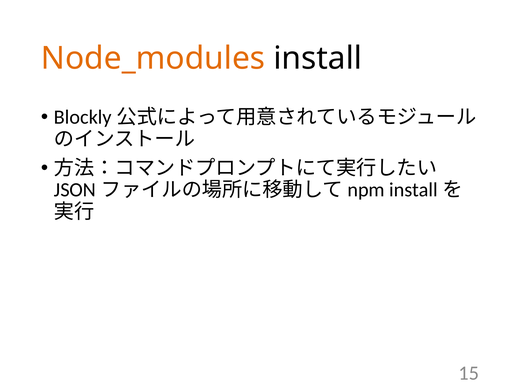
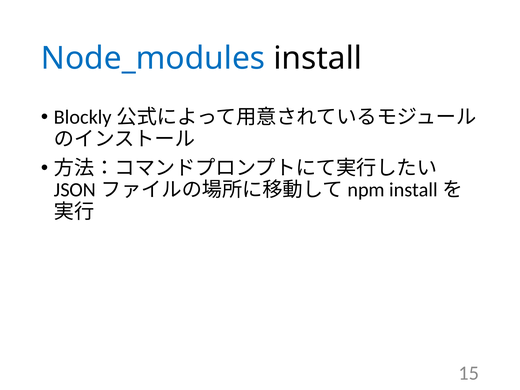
Node_modules colour: orange -> blue
